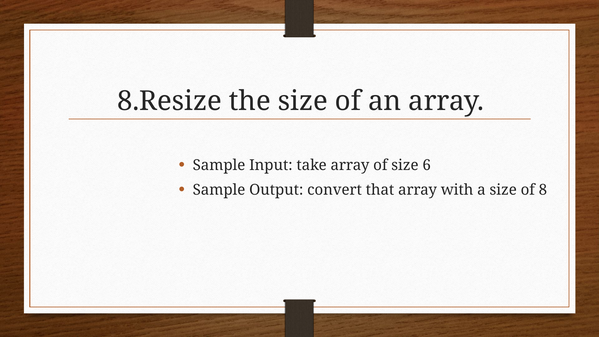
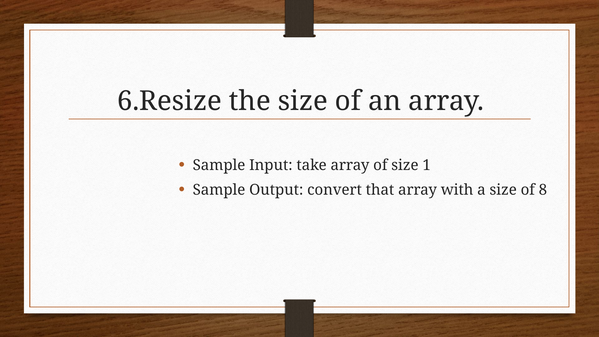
8.Resize: 8.Resize -> 6.Resize
6: 6 -> 1
